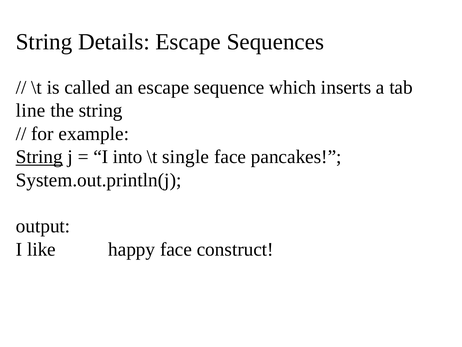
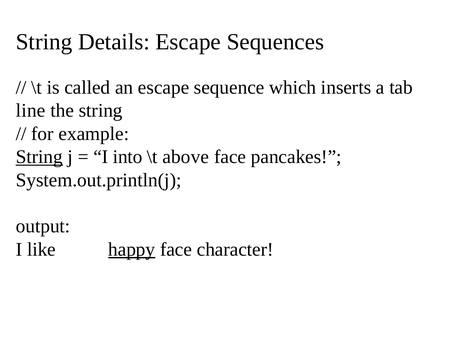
single: single -> above
happy underline: none -> present
construct: construct -> character
